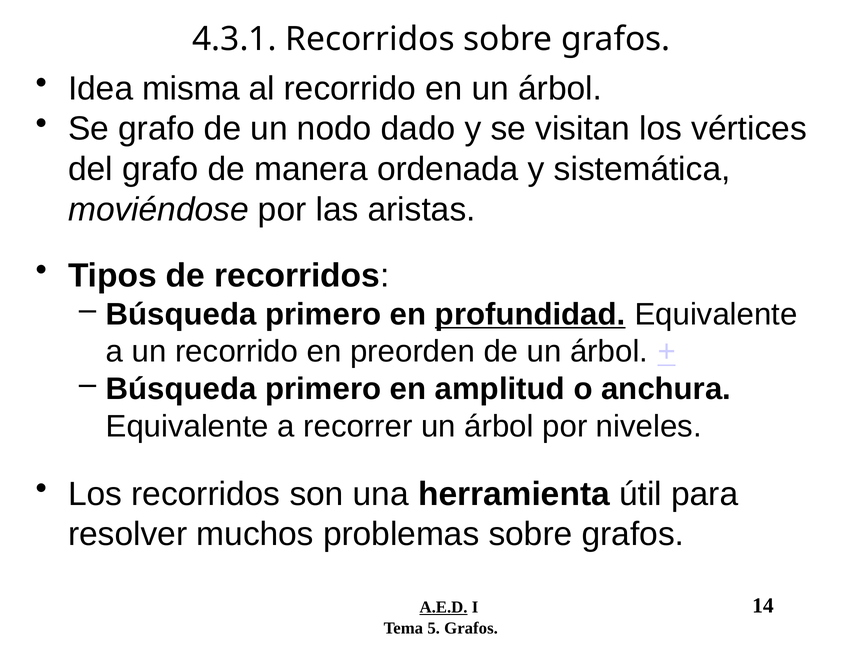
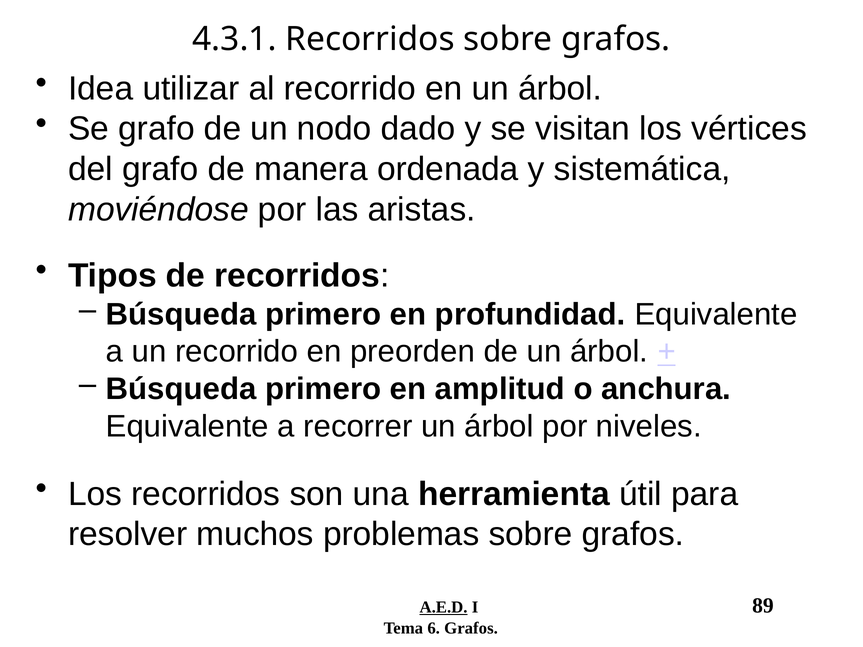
misma: misma -> utilizar
profundidad underline: present -> none
14: 14 -> 89
5: 5 -> 6
